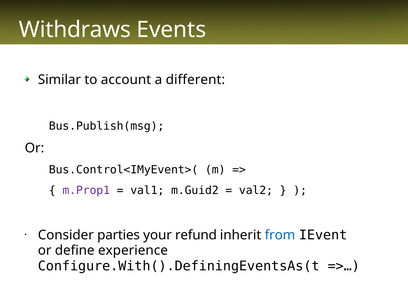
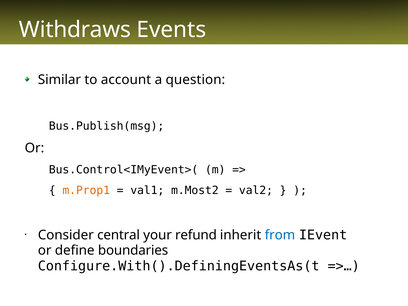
different: different -> question
m.Prop1 colour: purple -> orange
m.Guid2: m.Guid2 -> m.Most2
parties: parties -> central
experience: experience -> boundaries
